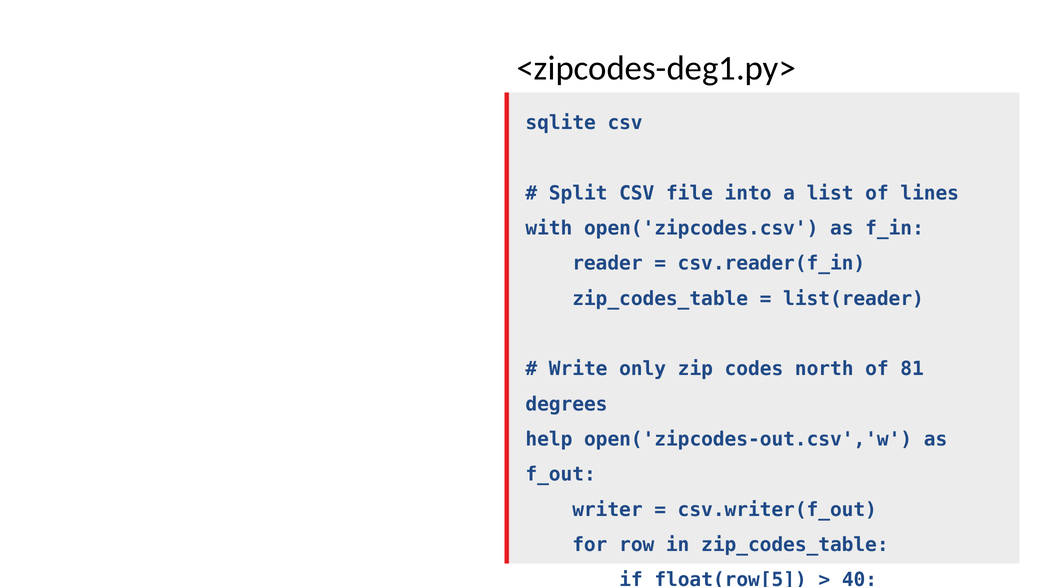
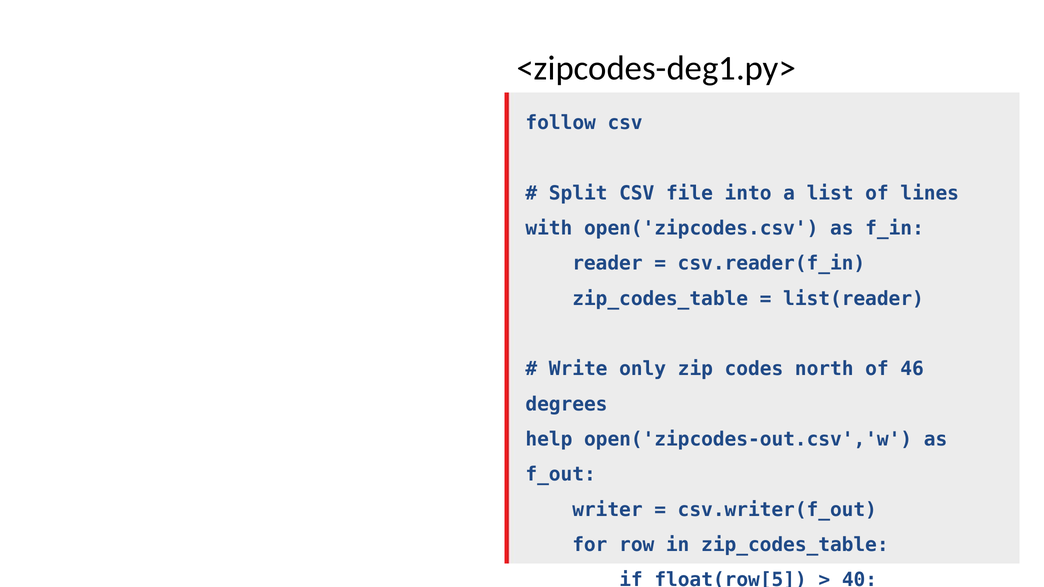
sqlite: sqlite -> follow
81: 81 -> 46
